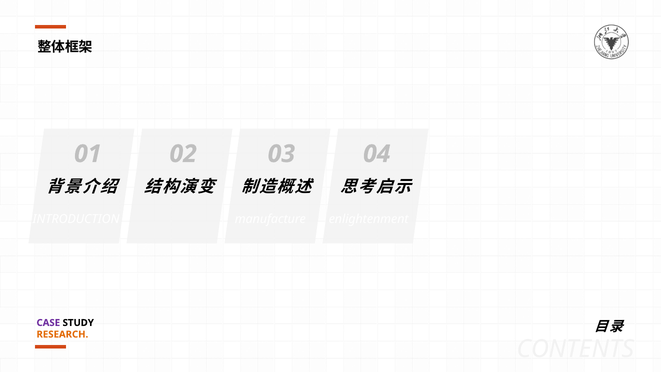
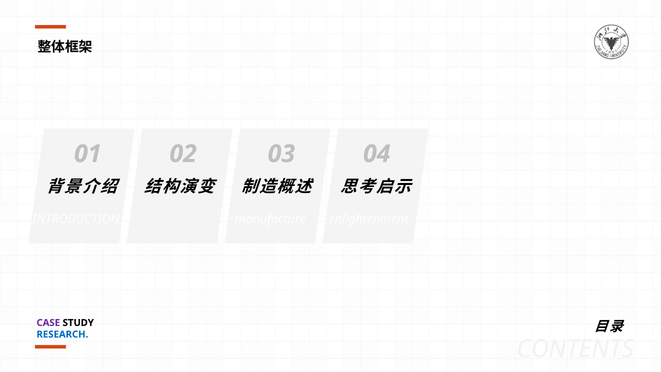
RESEARCH colour: orange -> blue
